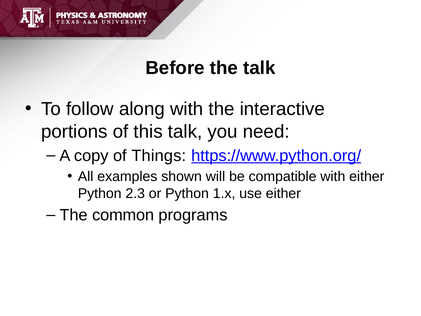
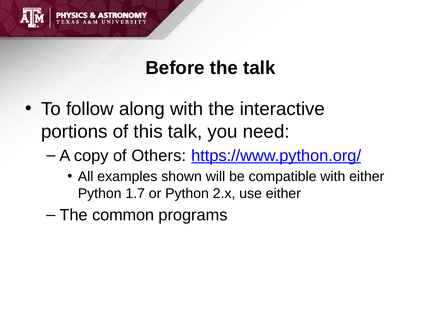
Things: Things -> Others
2.3: 2.3 -> 1.7
1.x: 1.x -> 2.x
